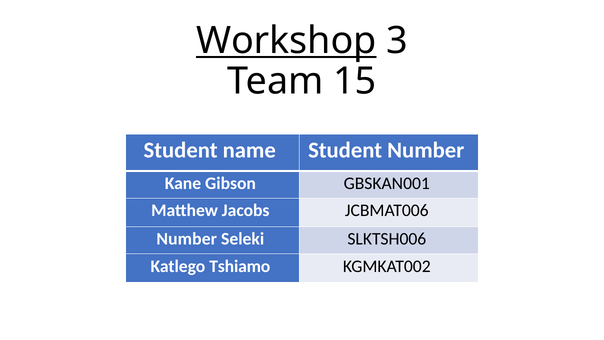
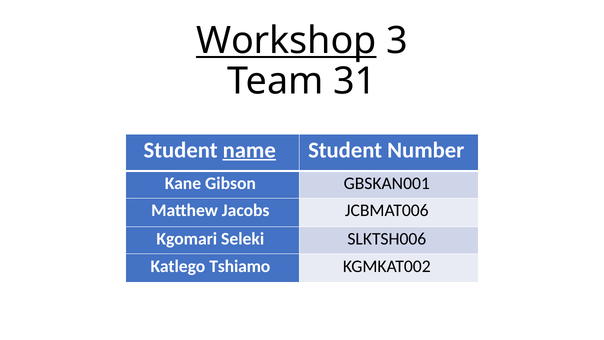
15: 15 -> 31
name underline: none -> present
Number at (187, 239): Number -> Kgomari
